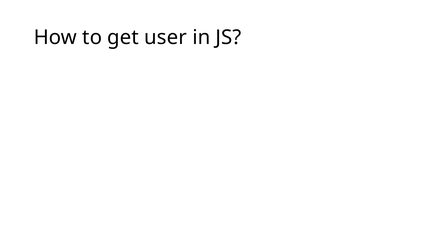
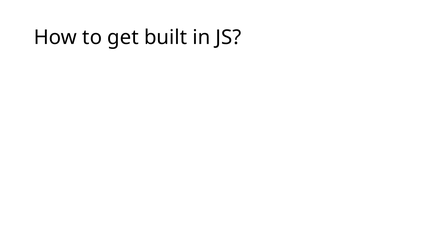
user: user -> built
